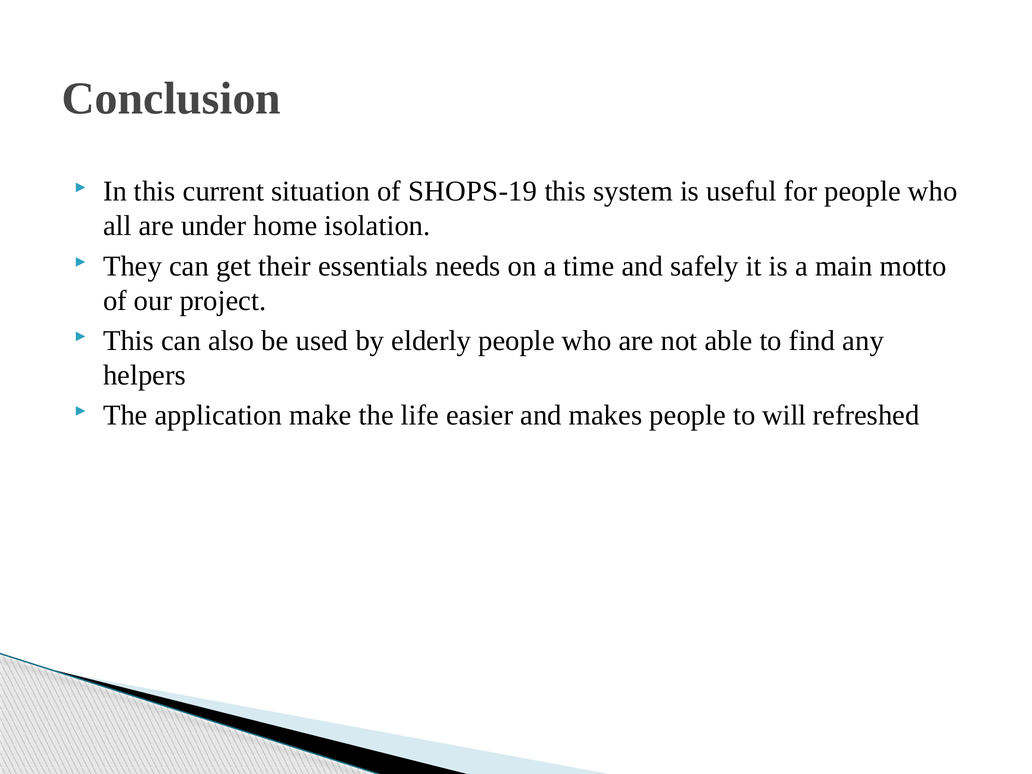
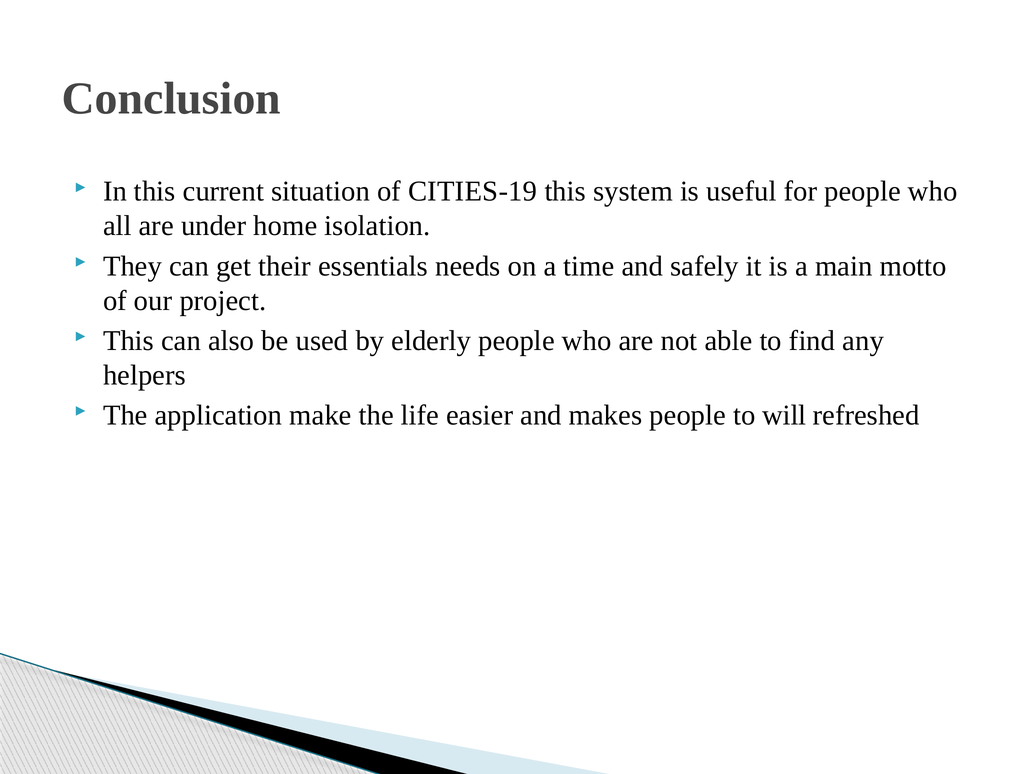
SHOPS-19: SHOPS-19 -> CITIES-19
